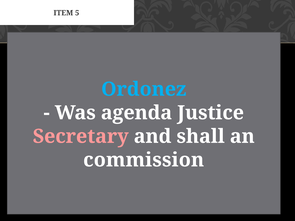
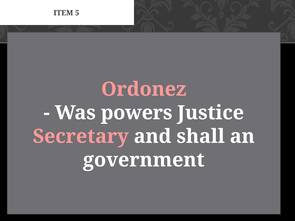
Ordonez colour: light blue -> pink
agenda: agenda -> powers
commission: commission -> government
